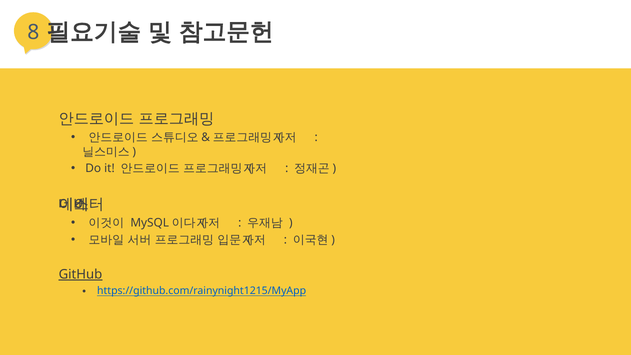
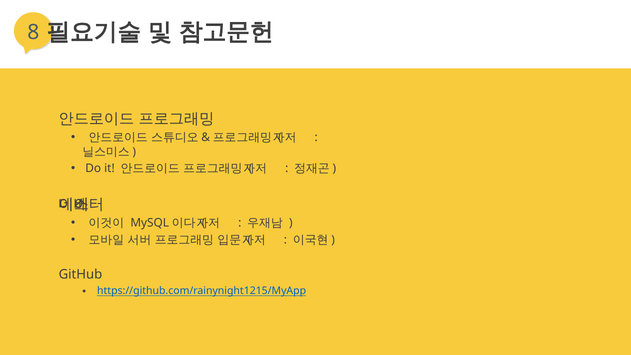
GitHub underline: present -> none
